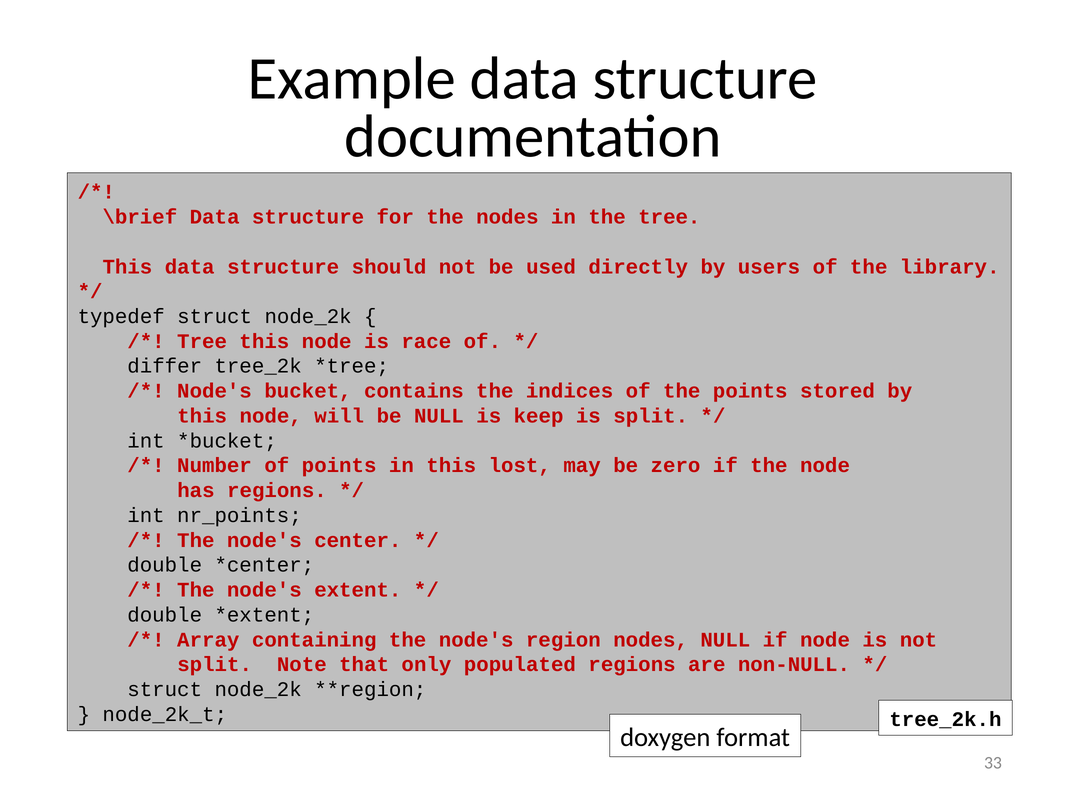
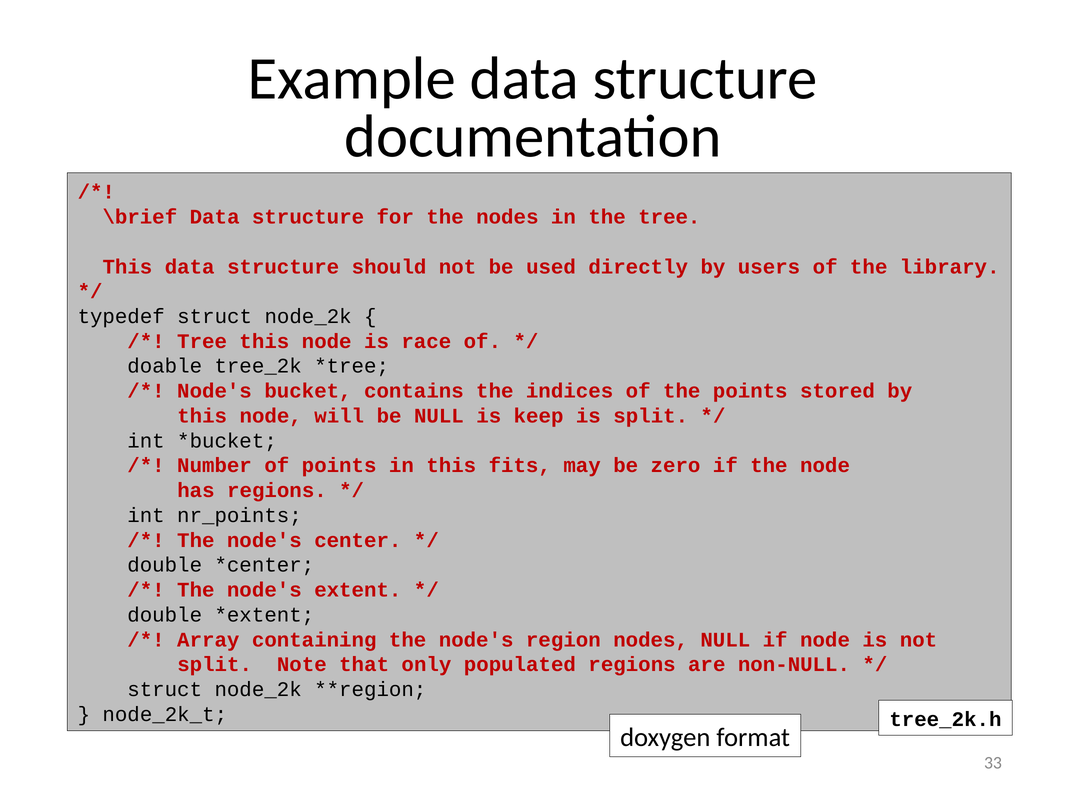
differ: differ -> doable
lost: lost -> fits
